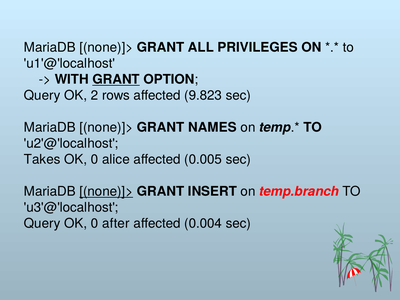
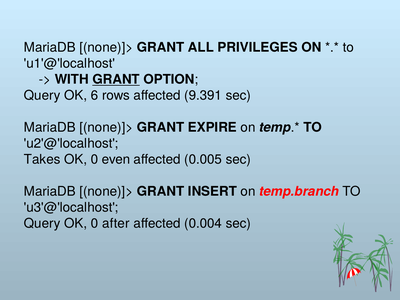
2: 2 -> 6
9.823: 9.823 -> 9.391
NAMES: NAMES -> EXPIRE
alice: alice -> even
none)]> at (106, 192) underline: present -> none
